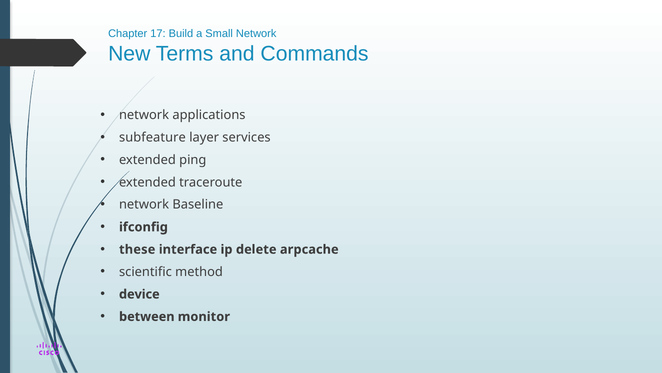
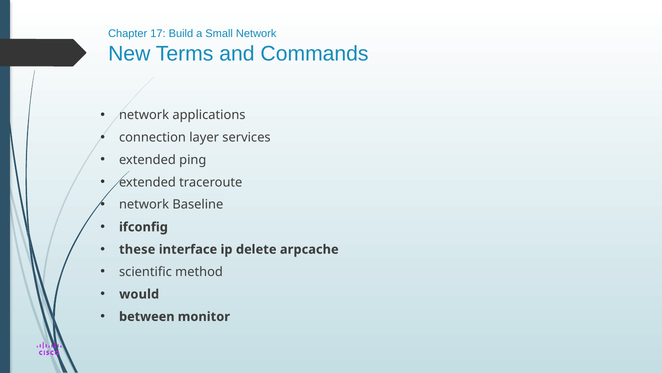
subfeature: subfeature -> connection
device: device -> would
